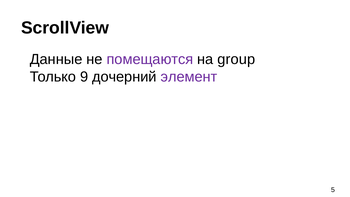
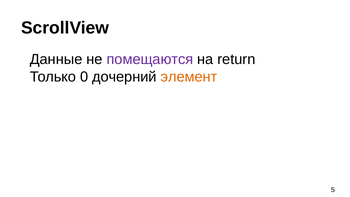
group: group -> return
9: 9 -> 0
элемент colour: purple -> orange
